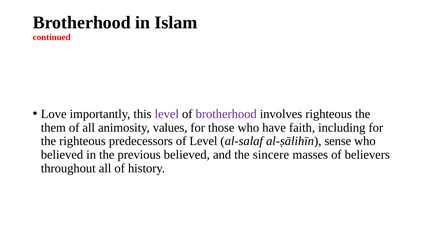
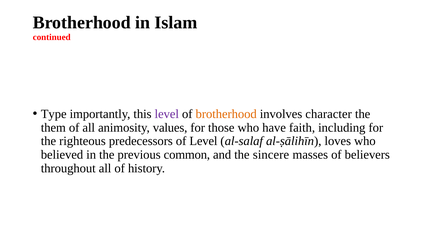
Love: Love -> Type
brotherhood at (226, 114) colour: purple -> orange
involves righteous: righteous -> character
sense: sense -> loves
previous believed: believed -> common
